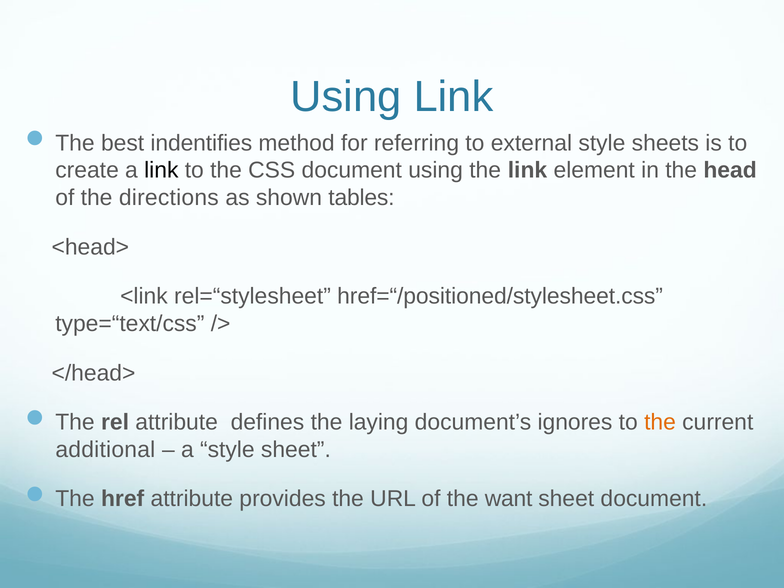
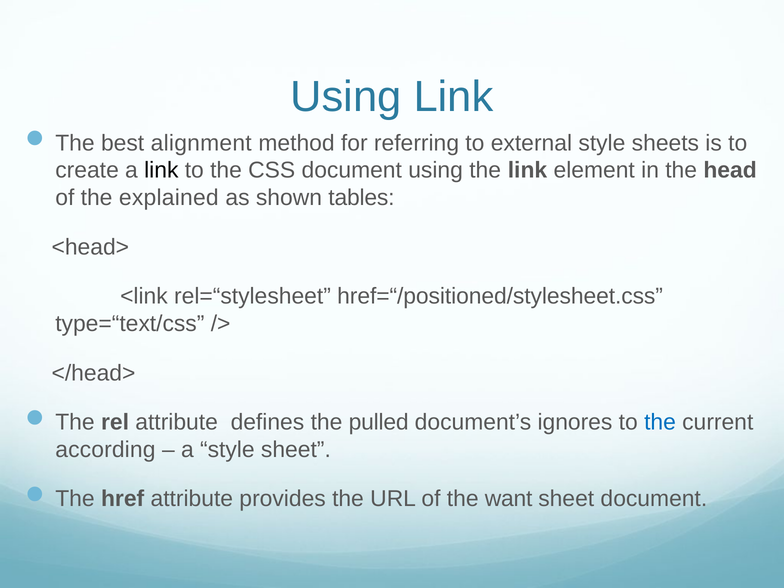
indentifies: indentifies -> alignment
directions: directions -> explained
laying: laying -> pulled
the at (660, 422) colour: orange -> blue
additional: additional -> according
